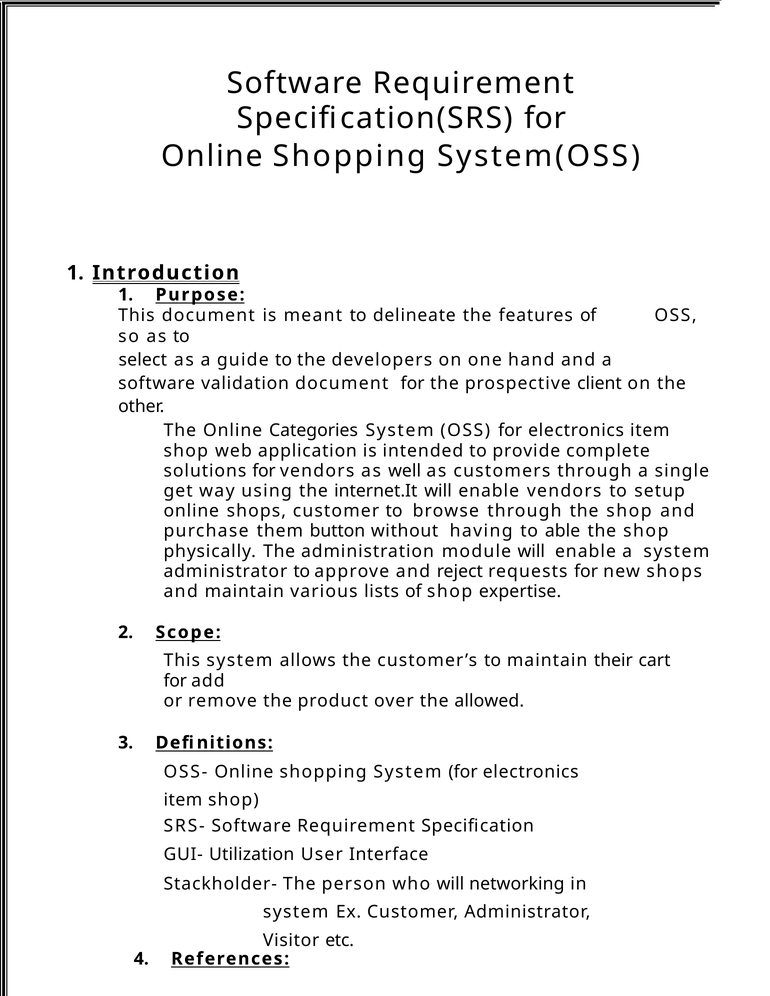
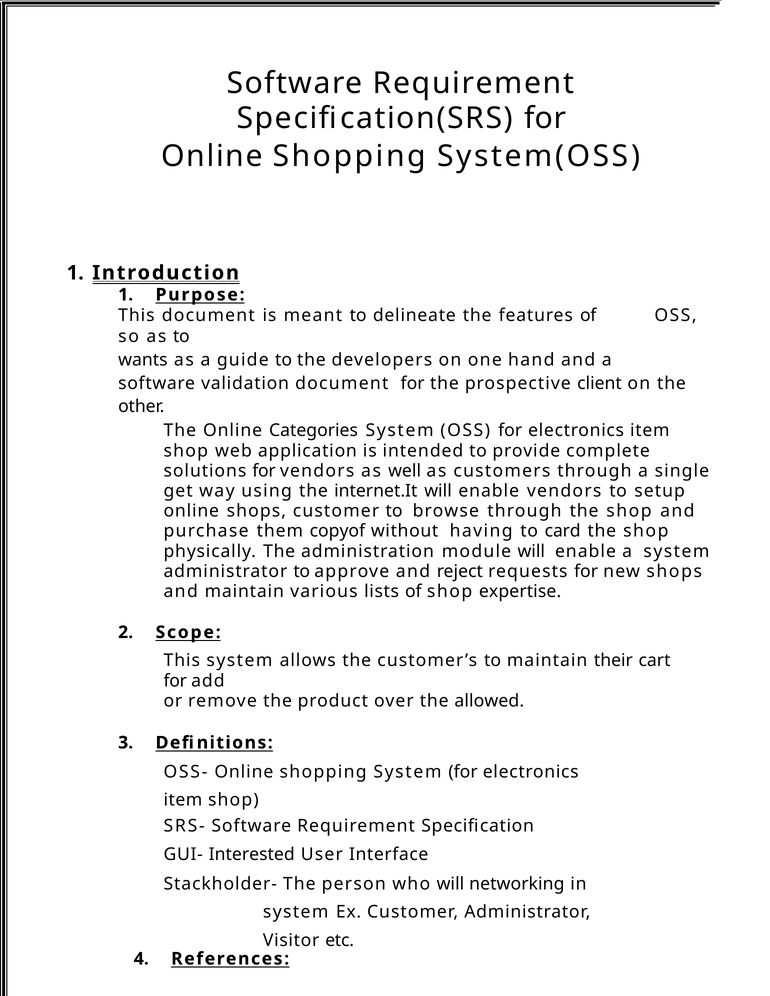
select: select -> wants
button: button -> copyof
able: able -> card
Utilization: Utilization -> Interested
